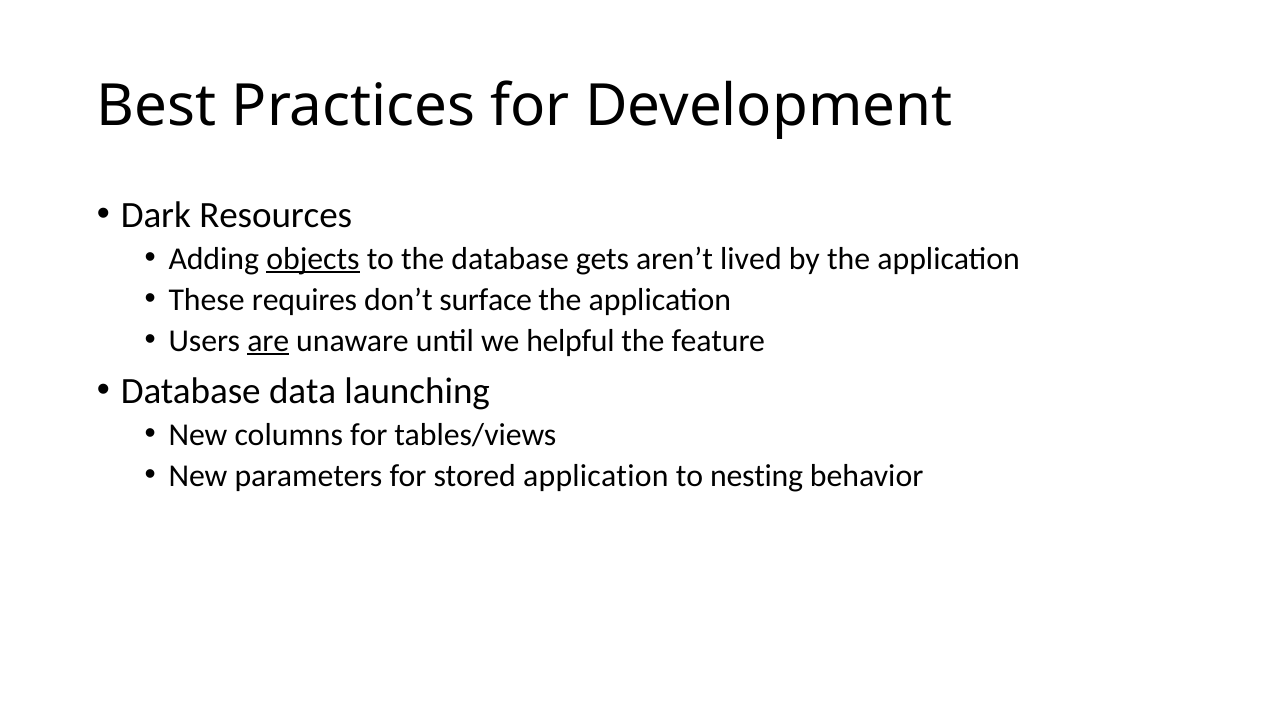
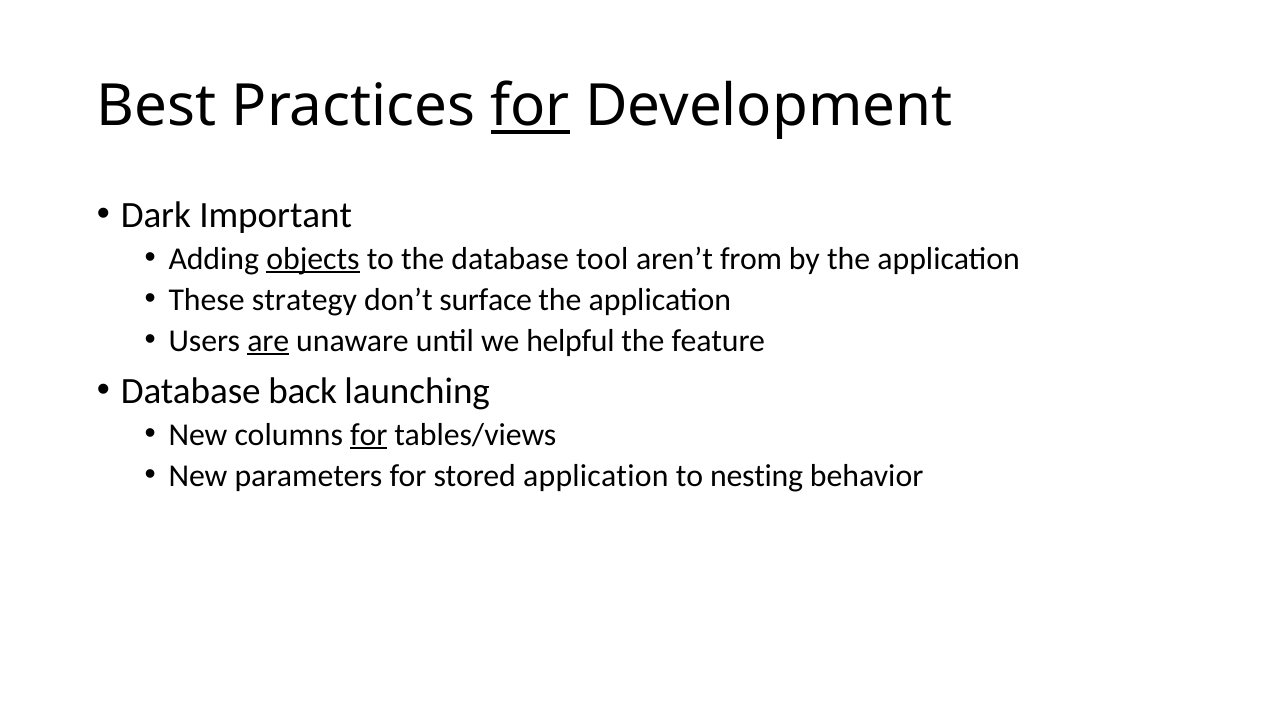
for at (530, 107) underline: none -> present
Resources: Resources -> Important
gets: gets -> tool
lived: lived -> from
requires: requires -> strategy
data: data -> back
for at (369, 435) underline: none -> present
